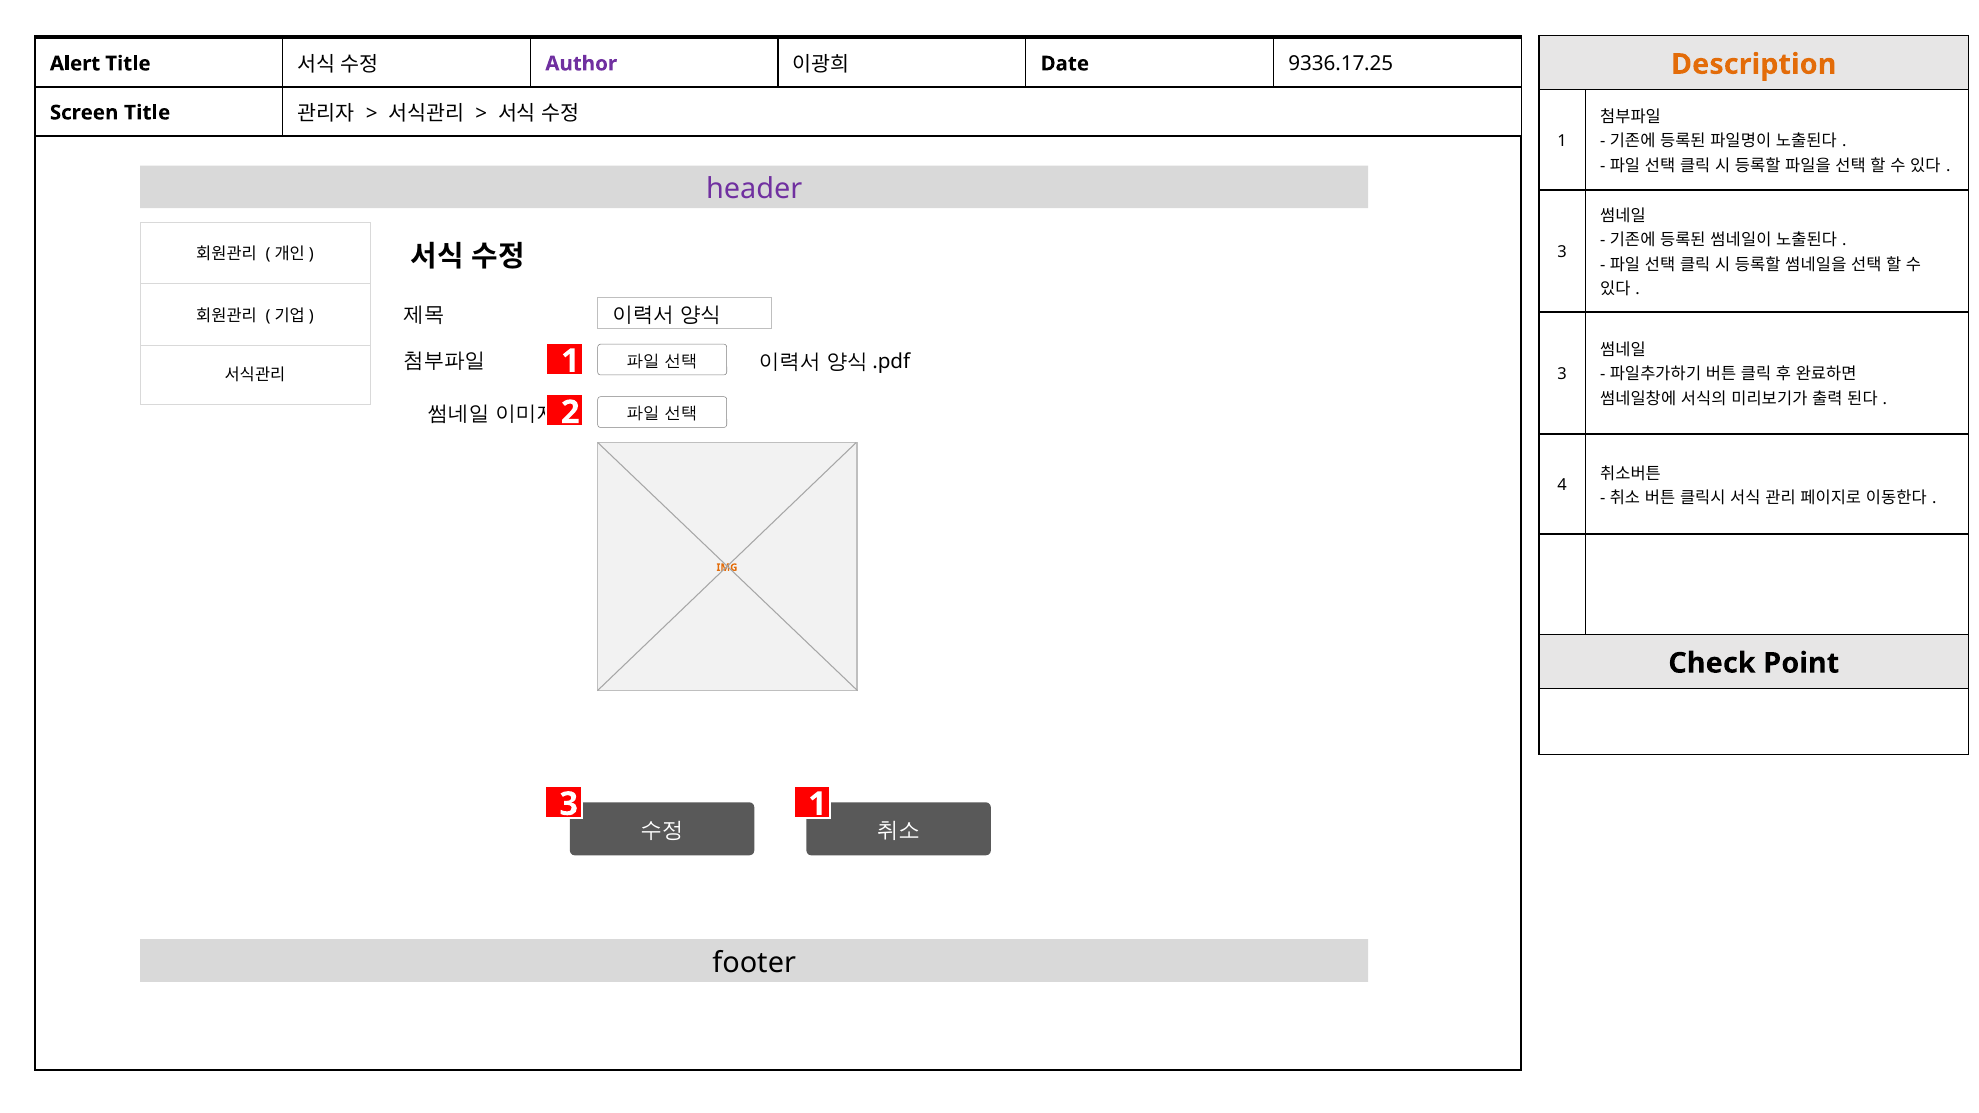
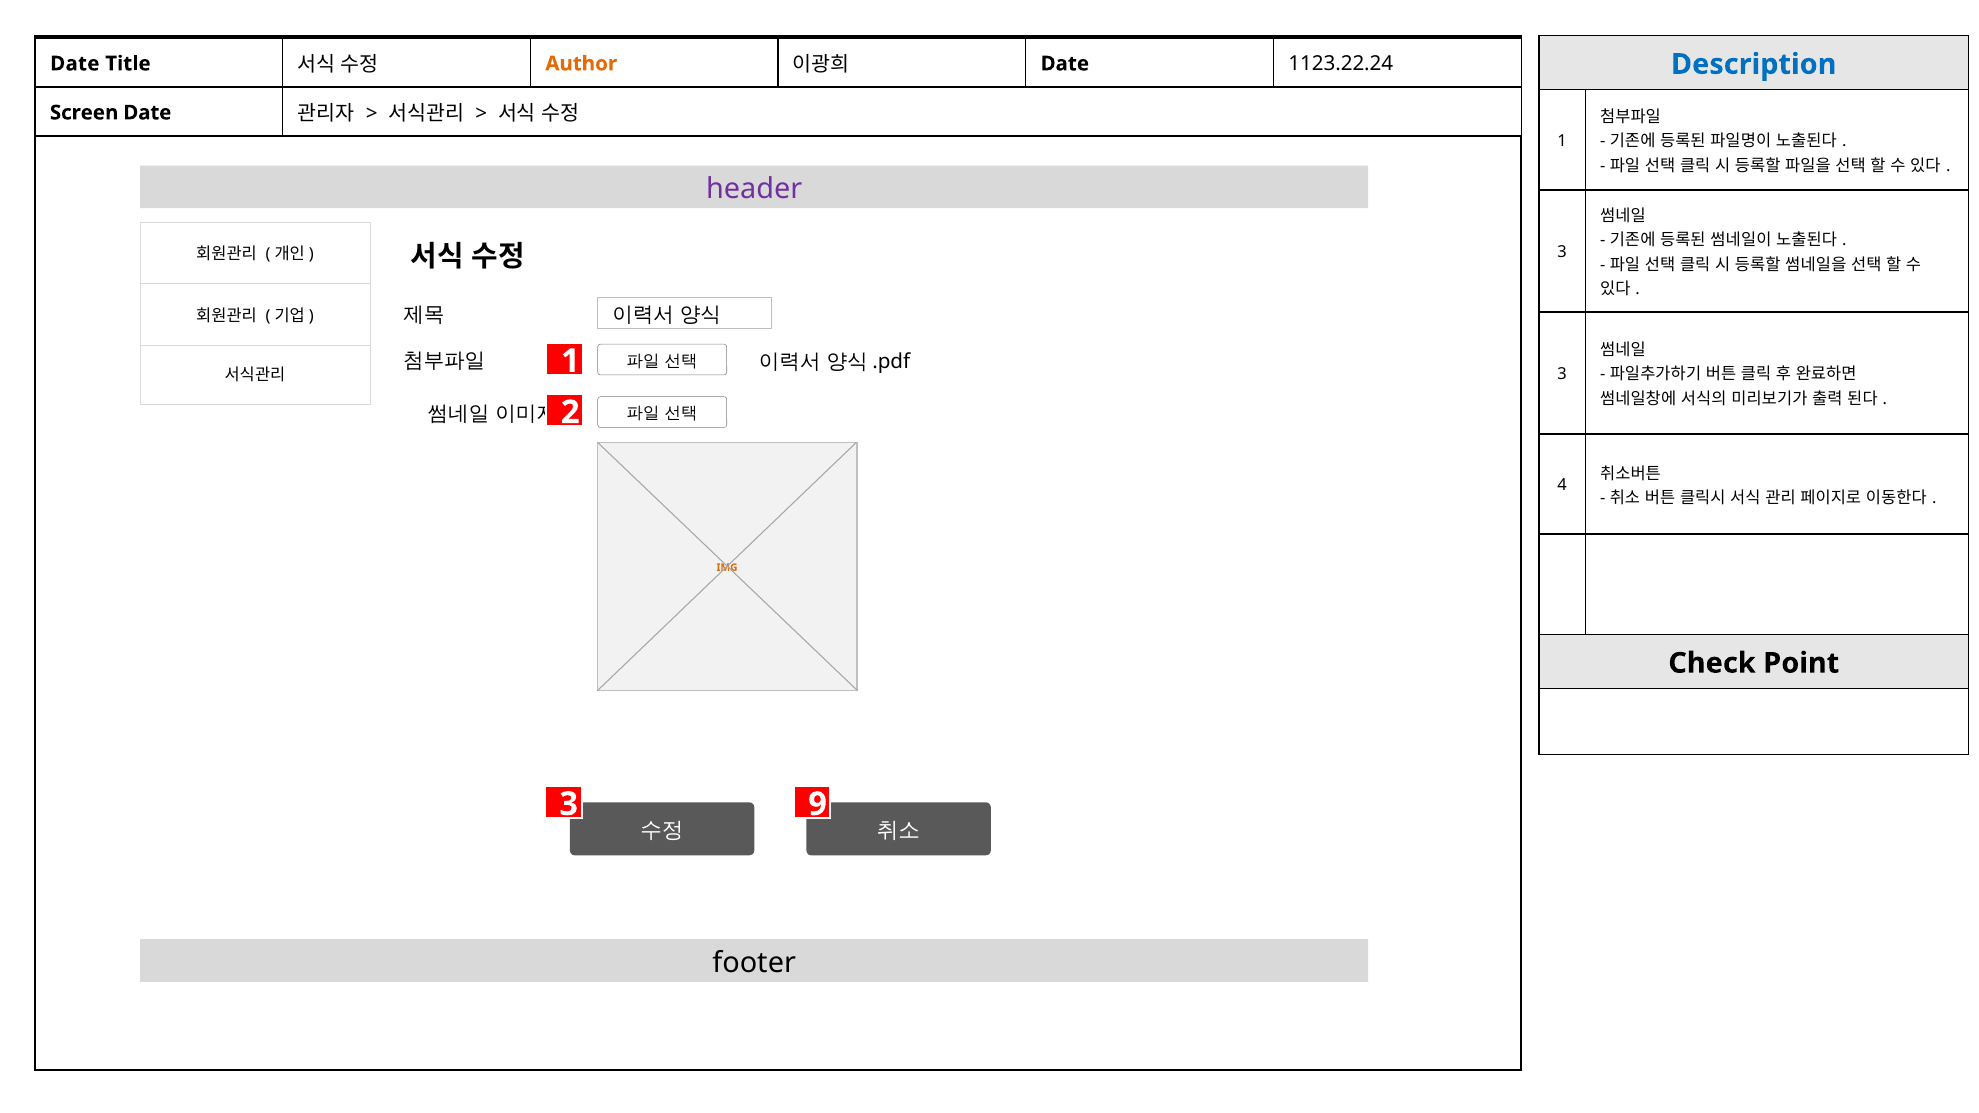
Description colour: orange -> blue
Alert at (75, 64): Alert -> Date
Author colour: purple -> orange
9336.17.25: 9336.17.25 -> 1123.22.24
Screen Title: Title -> Date
3 1: 1 -> 9
